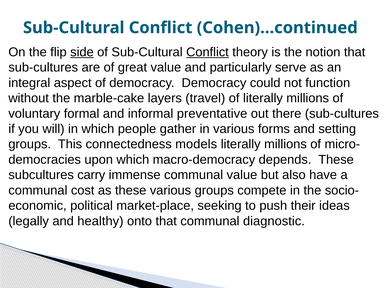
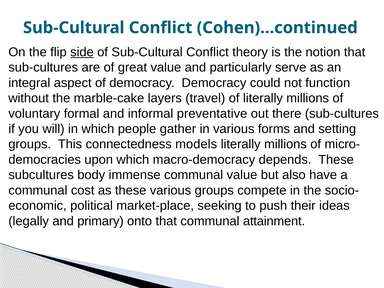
Conflict at (207, 52) underline: present -> none
carry: carry -> body
healthy: healthy -> primary
diagnostic: diagnostic -> attainment
